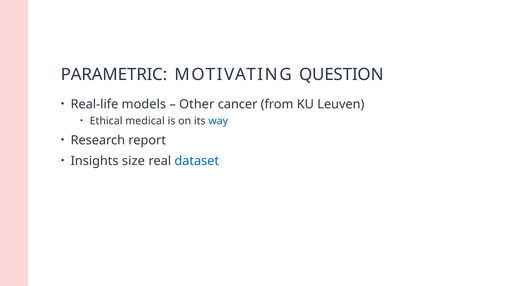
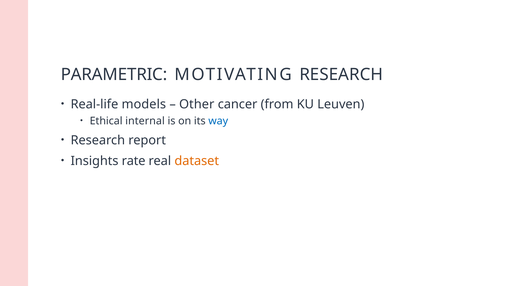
MOTIVATING QUESTION: QUESTION -> RESEARCH
medical: medical -> internal
size: size -> rate
dataset colour: blue -> orange
